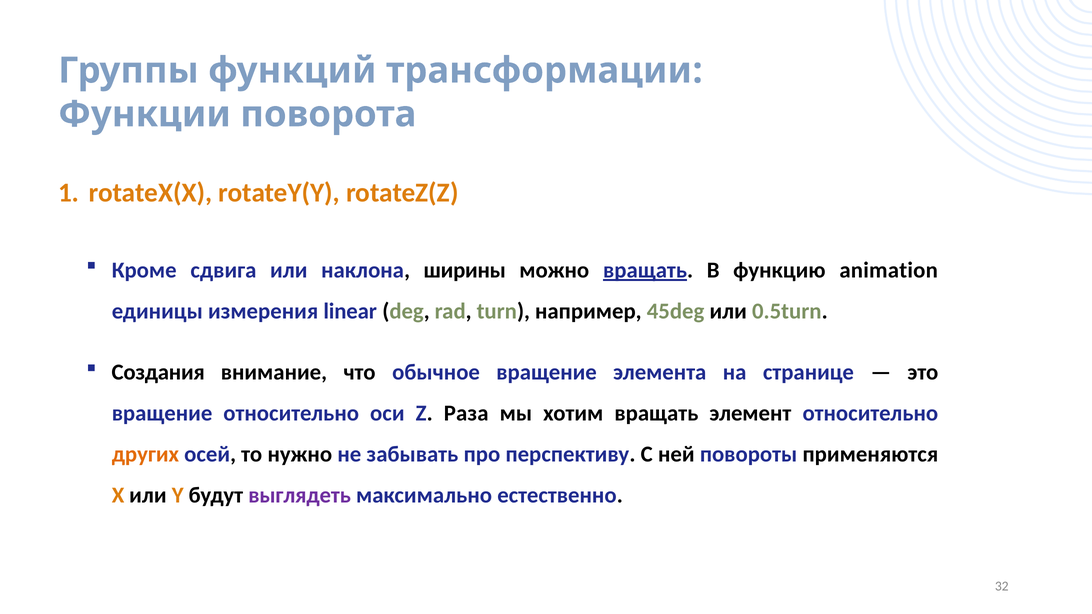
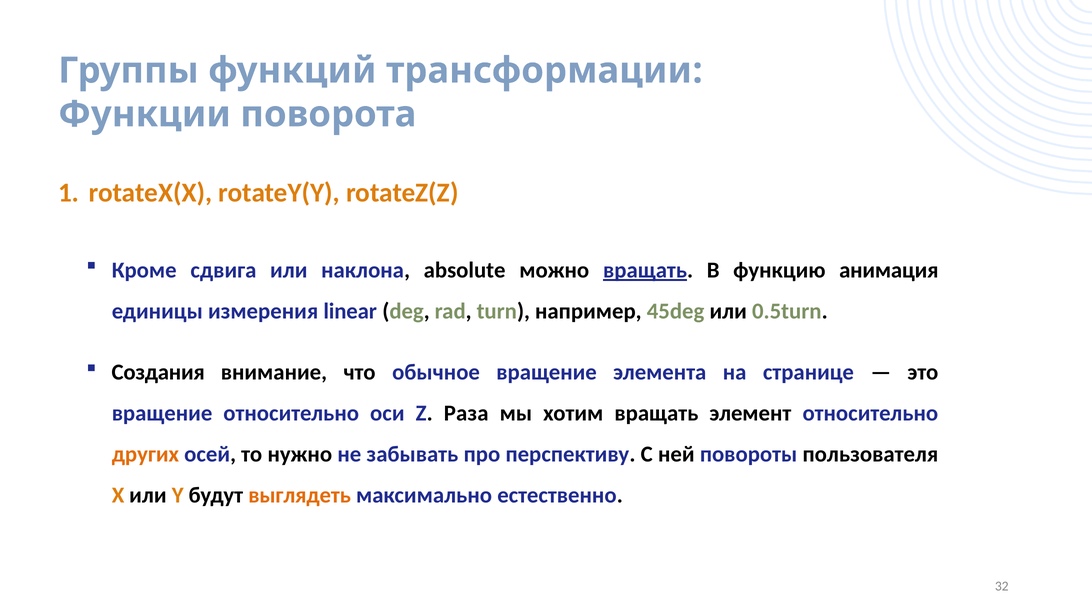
ширины: ширины -> absolute
animation: animation -> анимация
применяются: применяются -> пользователя
выглядеть colour: purple -> orange
